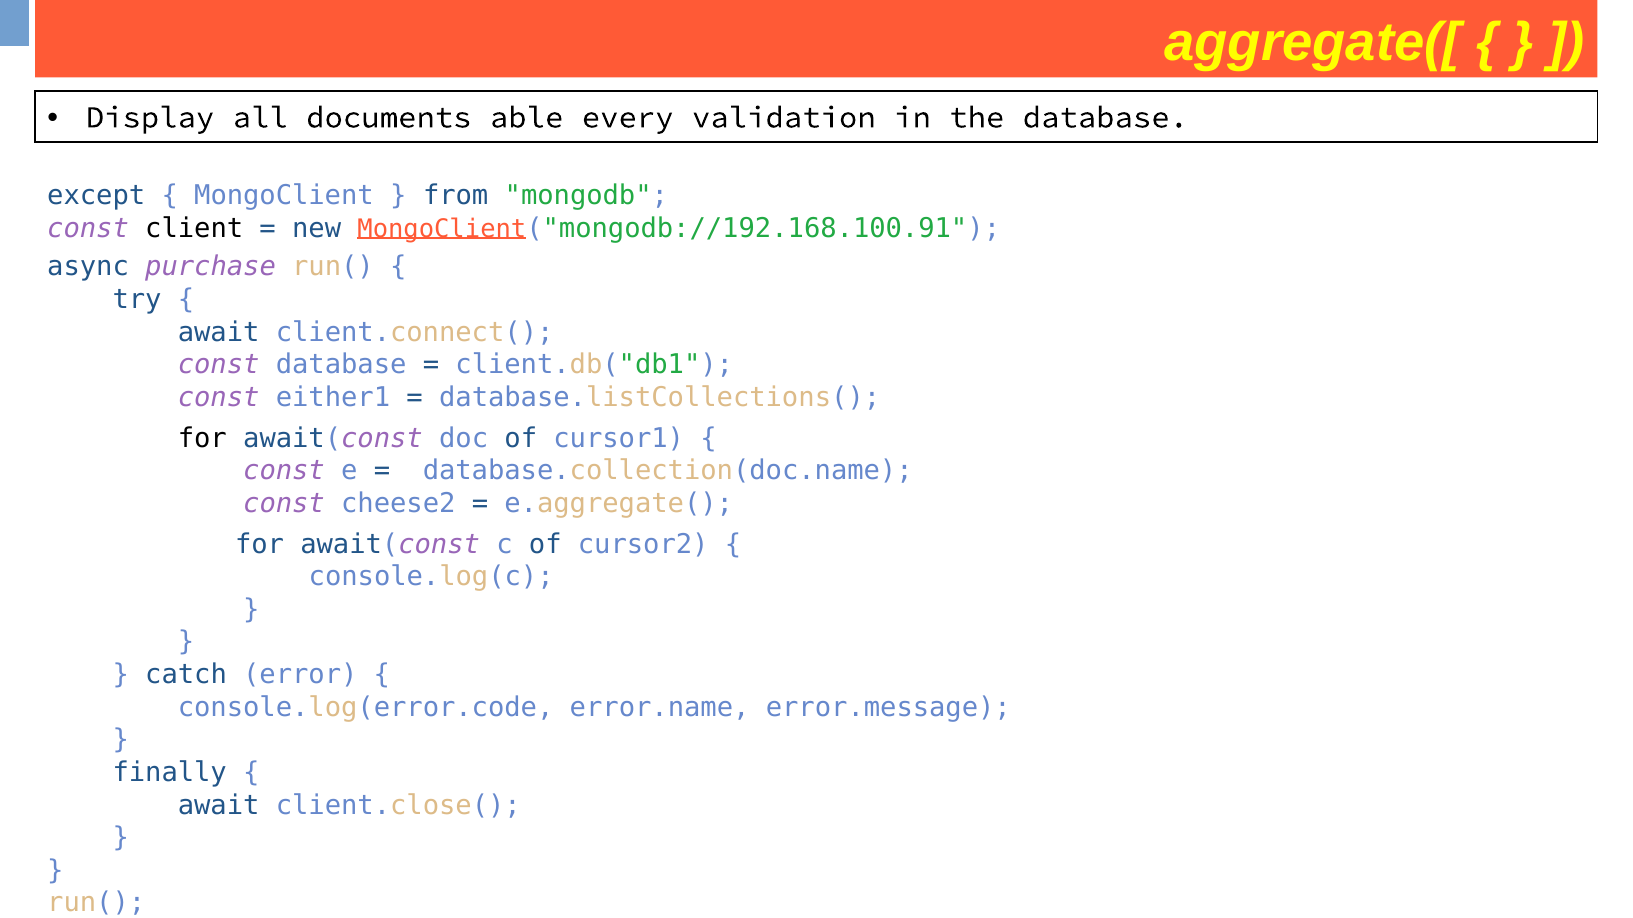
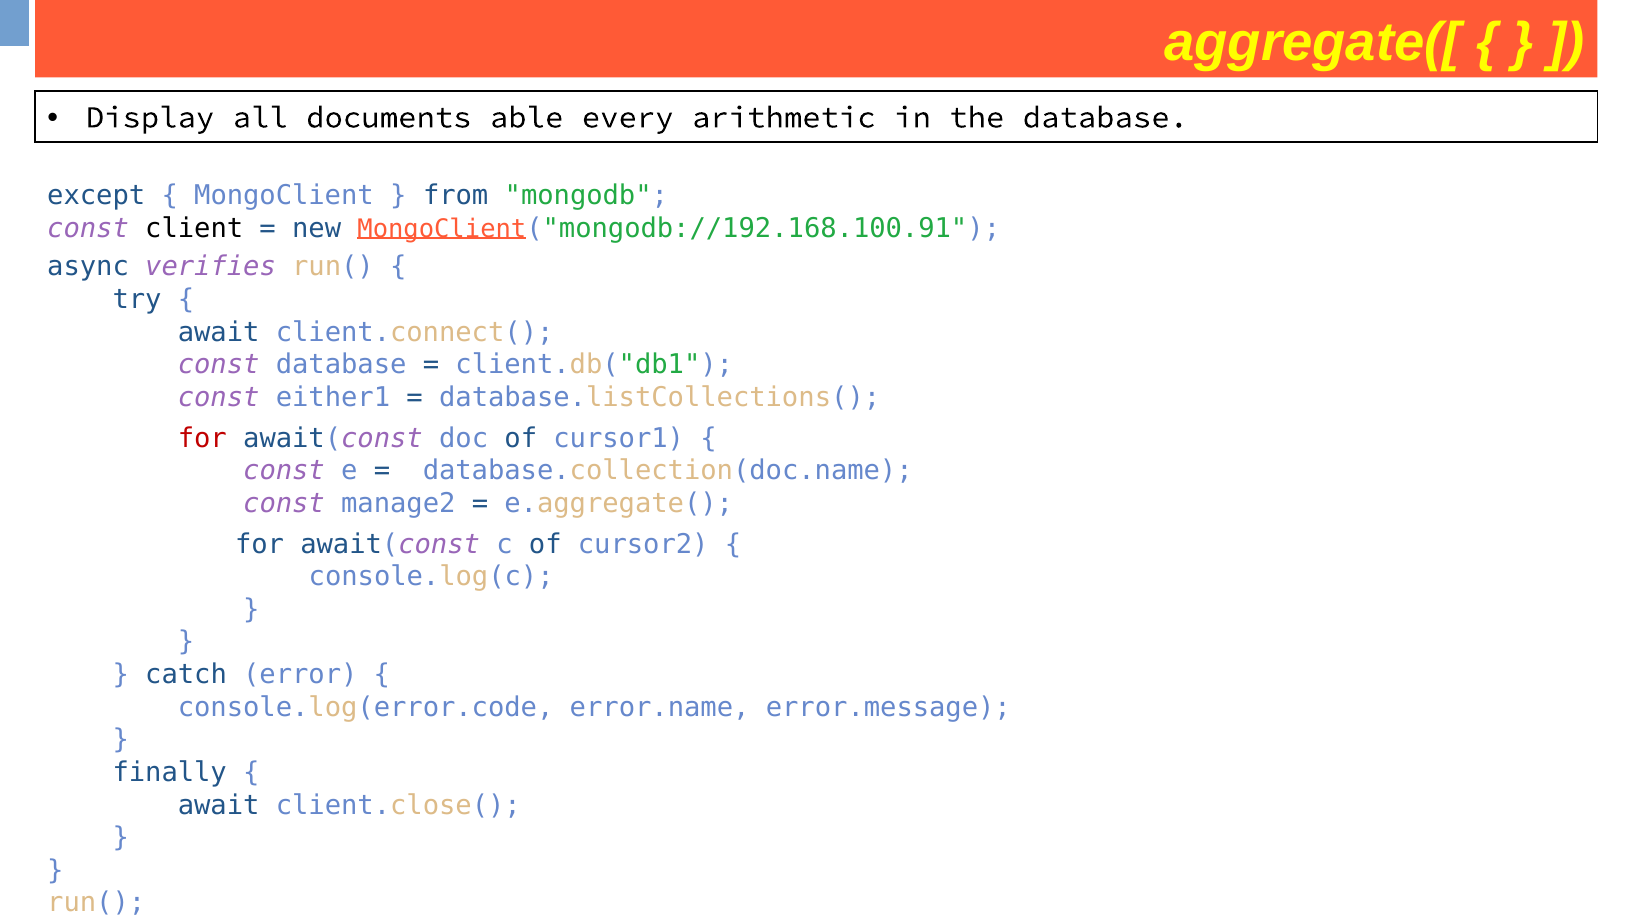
validation: validation -> arithmetic
purchase: purchase -> verifies
for at (202, 438) colour: black -> red
cheese2: cheese2 -> manage2
